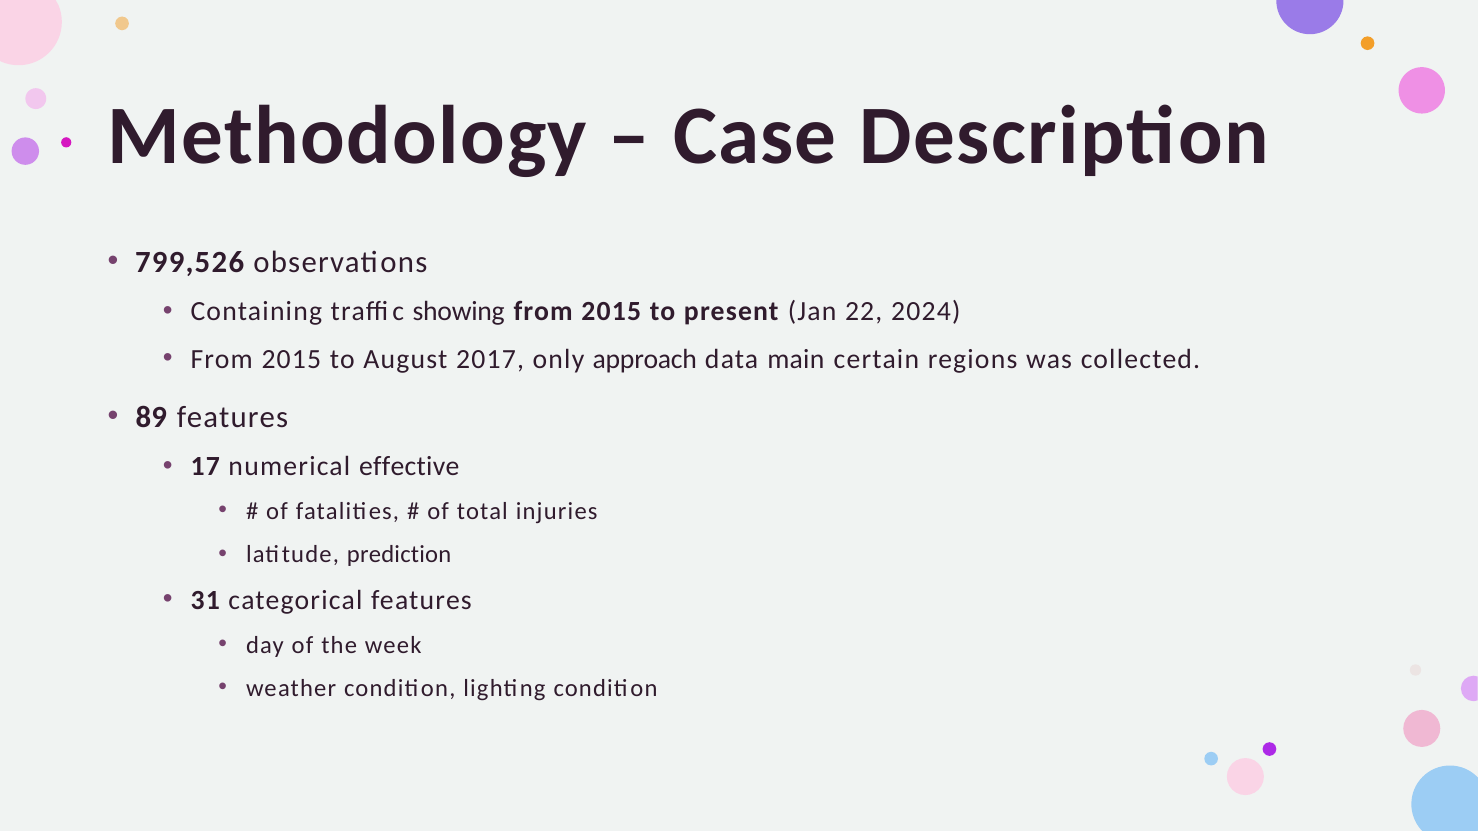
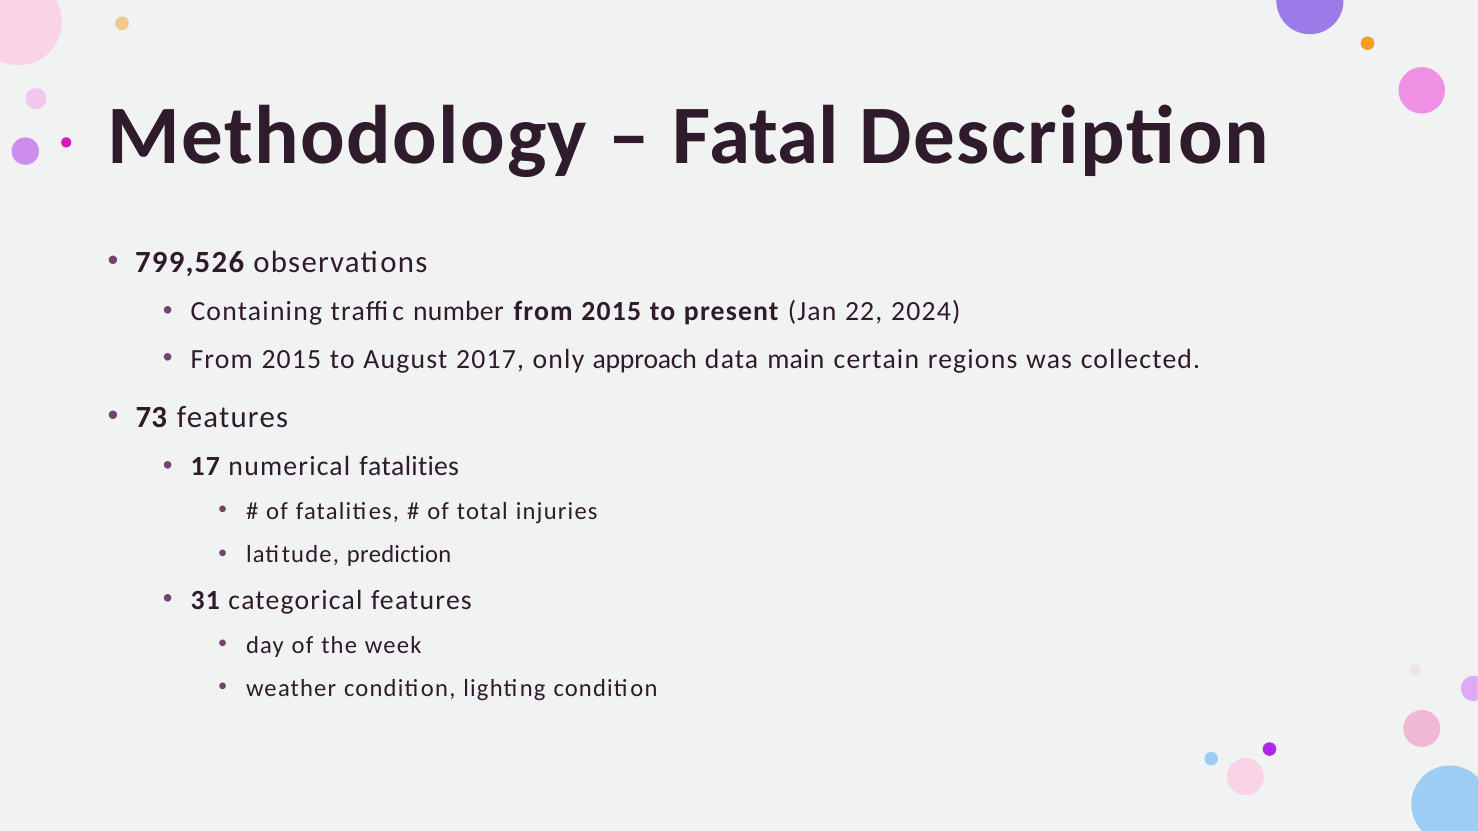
Case: Case -> Fatal
showing: showing -> number
89: 89 -> 73
numerical effective: effective -> fatalities
